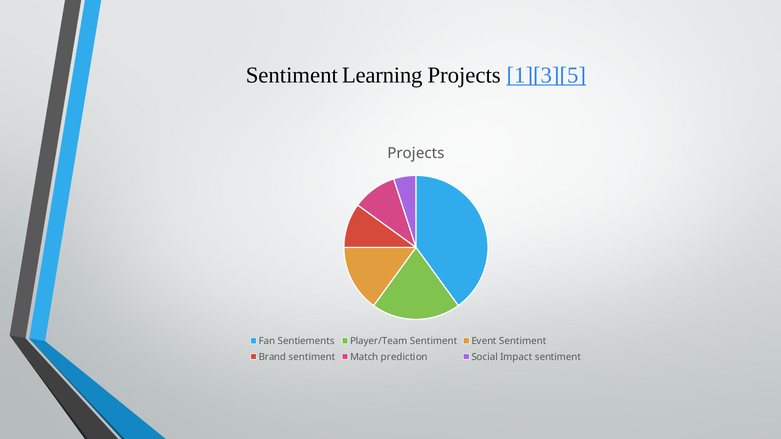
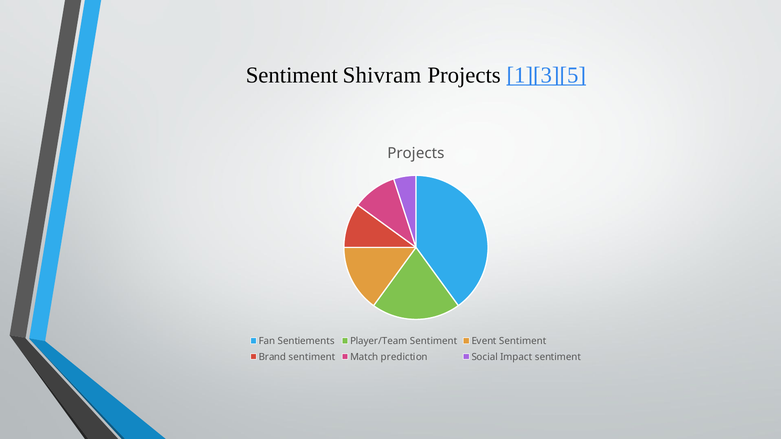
Learning: Learning -> Shivram
